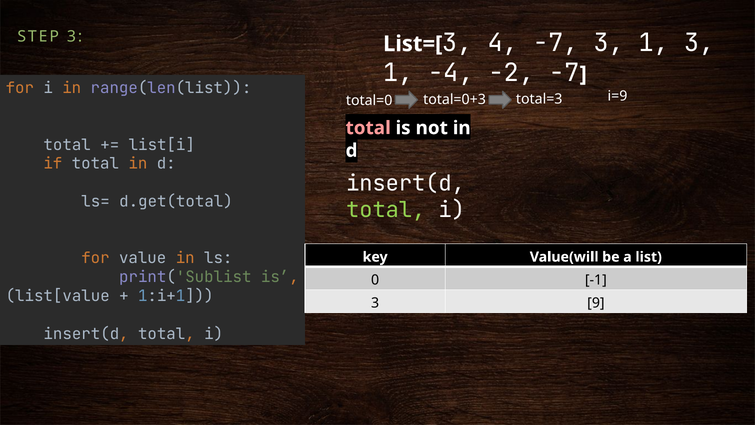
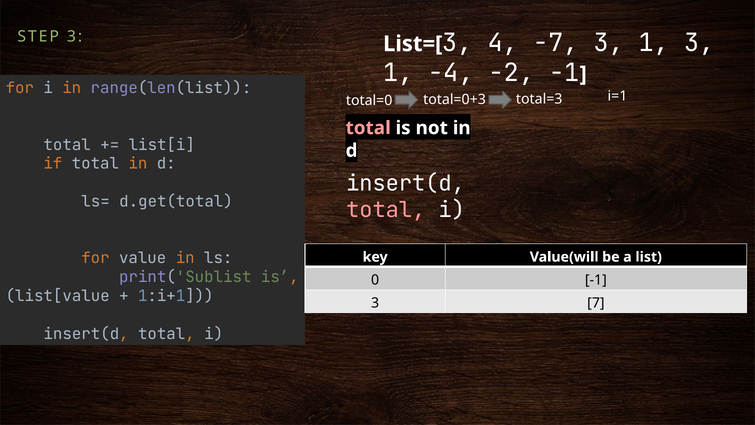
-2 -7: -7 -> -1
i=9: i=9 -> i=1
total at (386, 210) colour: light green -> pink
9: 9 -> 7
